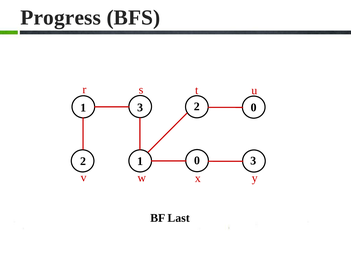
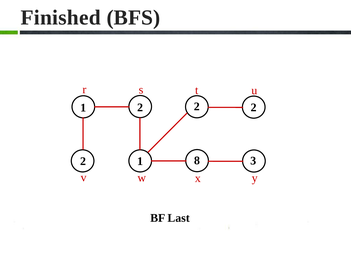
Progress: Progress -> Finished
0 at (254, 108): 0 -> 2
1 3: 3 -> 2
1 0: 0 -> 8
